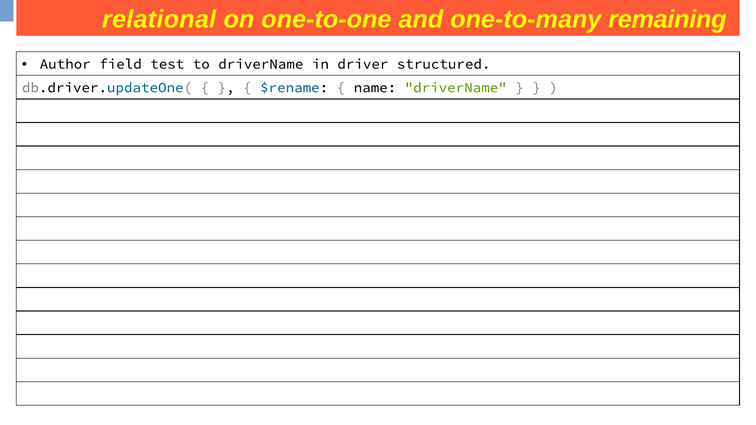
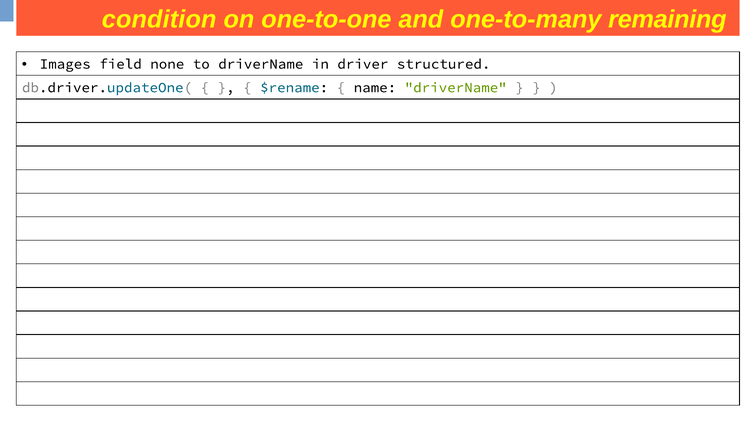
relational: relational -> condition
Author: Author -> Images
test: test -> none
